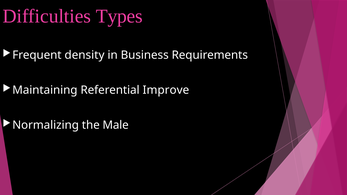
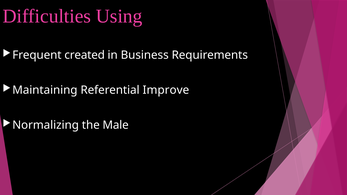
Types: Types -> Using
density: density -> created
